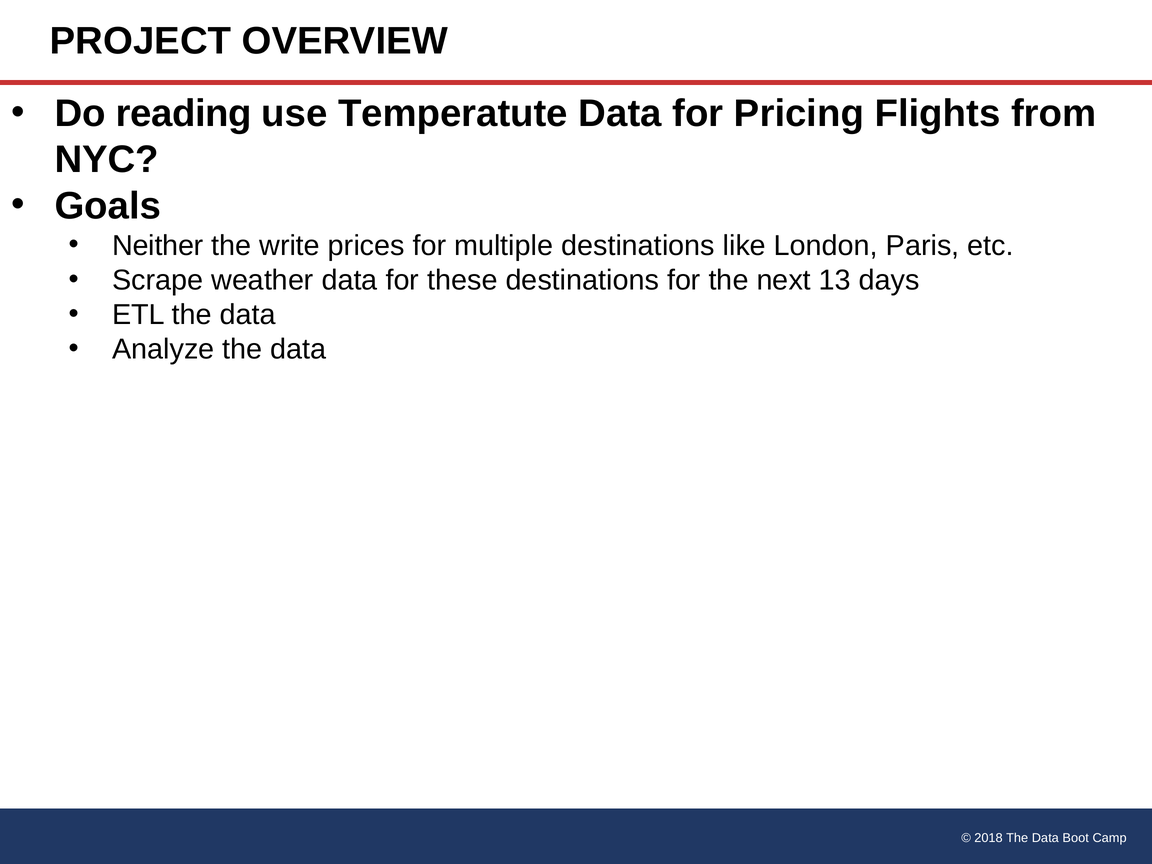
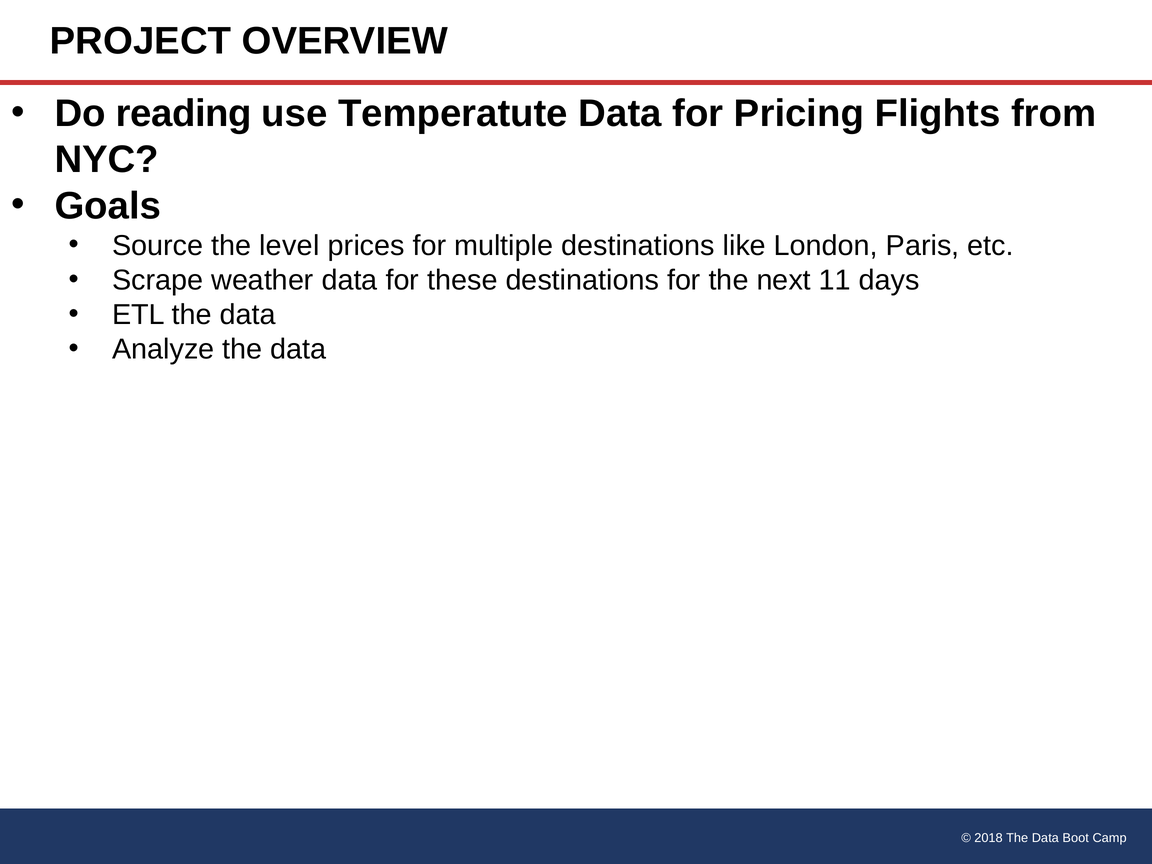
Neither: Neither -> Source
write: write -> level
13: 13 -> 11
